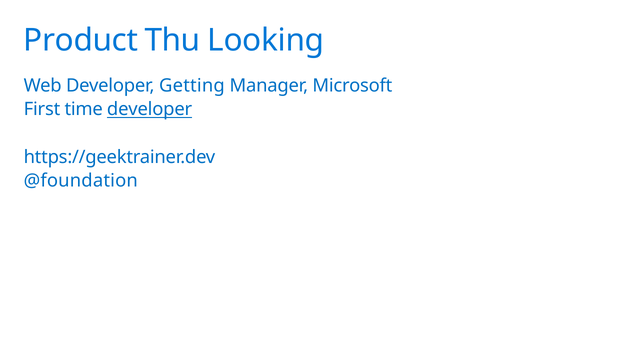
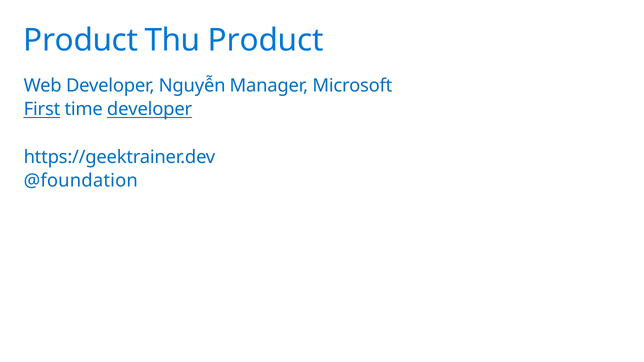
Thu Looking: Looking -> Product
Getting: Getting -> Nguyễn
First underline: none -> present
